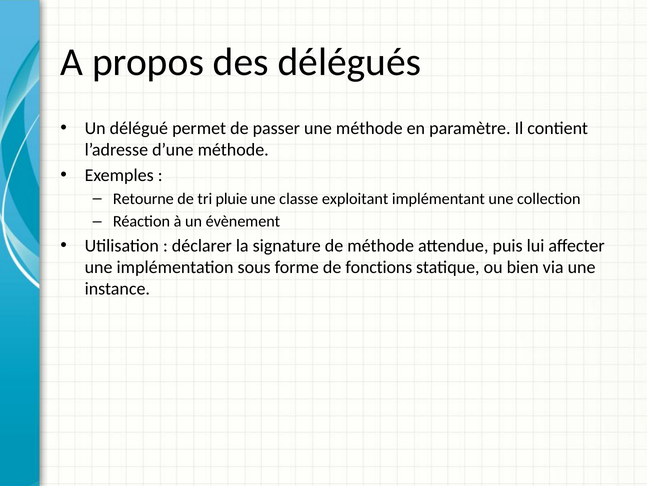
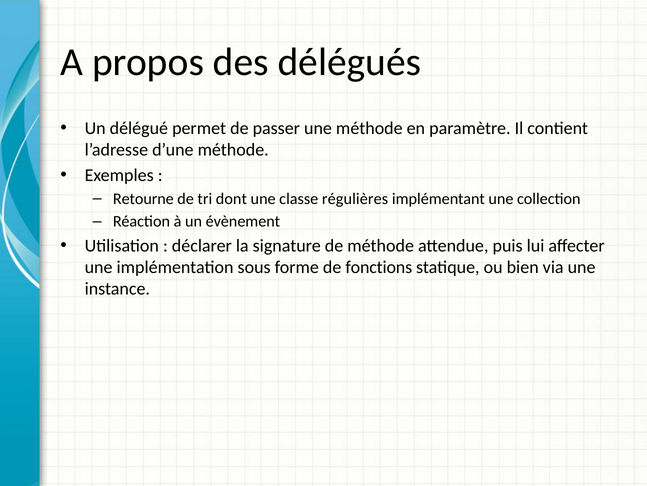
pluie: pluie -> dont
exploitant: exploitant -> régulières
